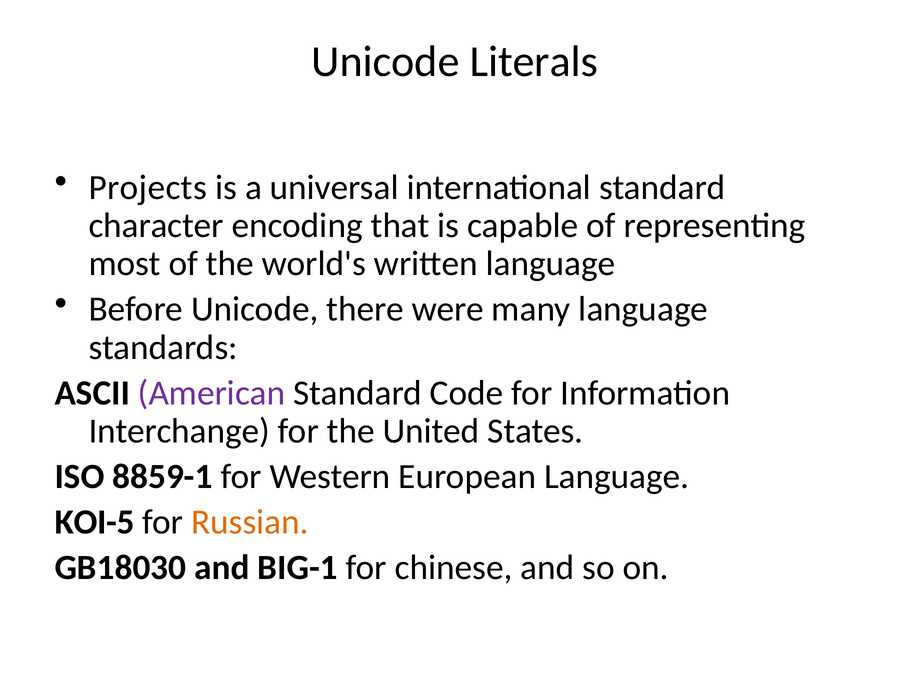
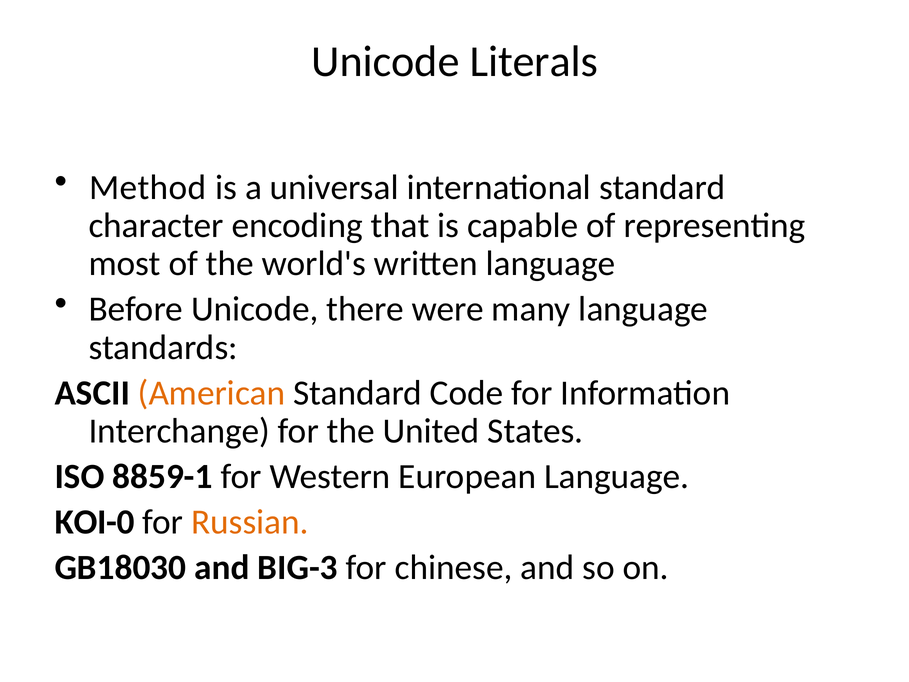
Projects: Projects -> Method
American colour: purple -> orange
KOI-5: KOI-5 -> KOI-0
BIG-1: BIG-1 -> BIG-3
